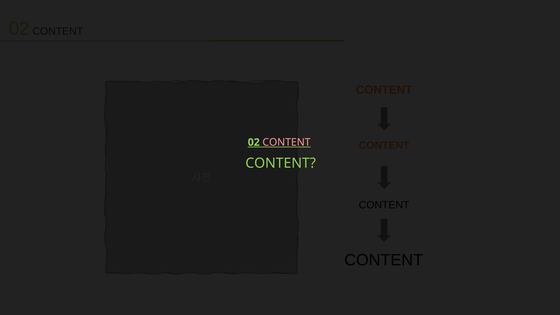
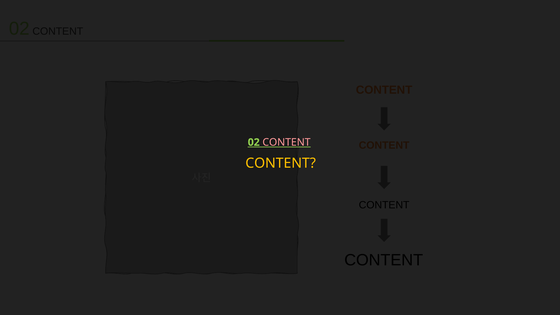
CONTENT at (281, 163) colour: light green -> yellow
